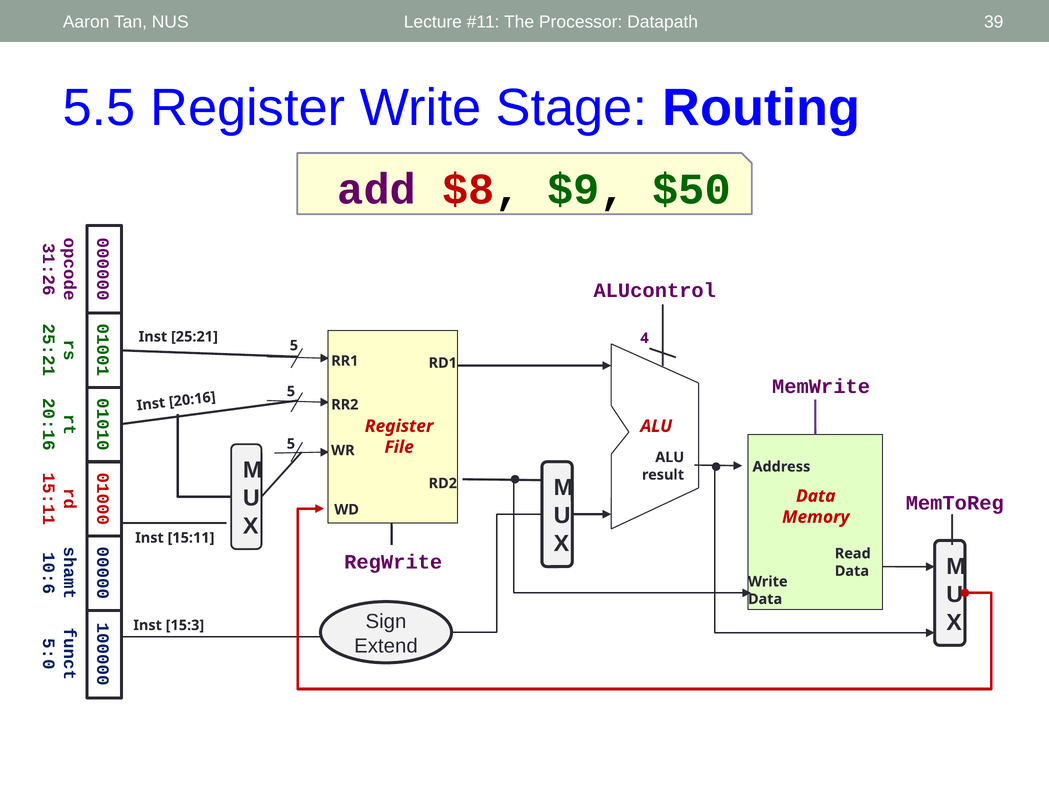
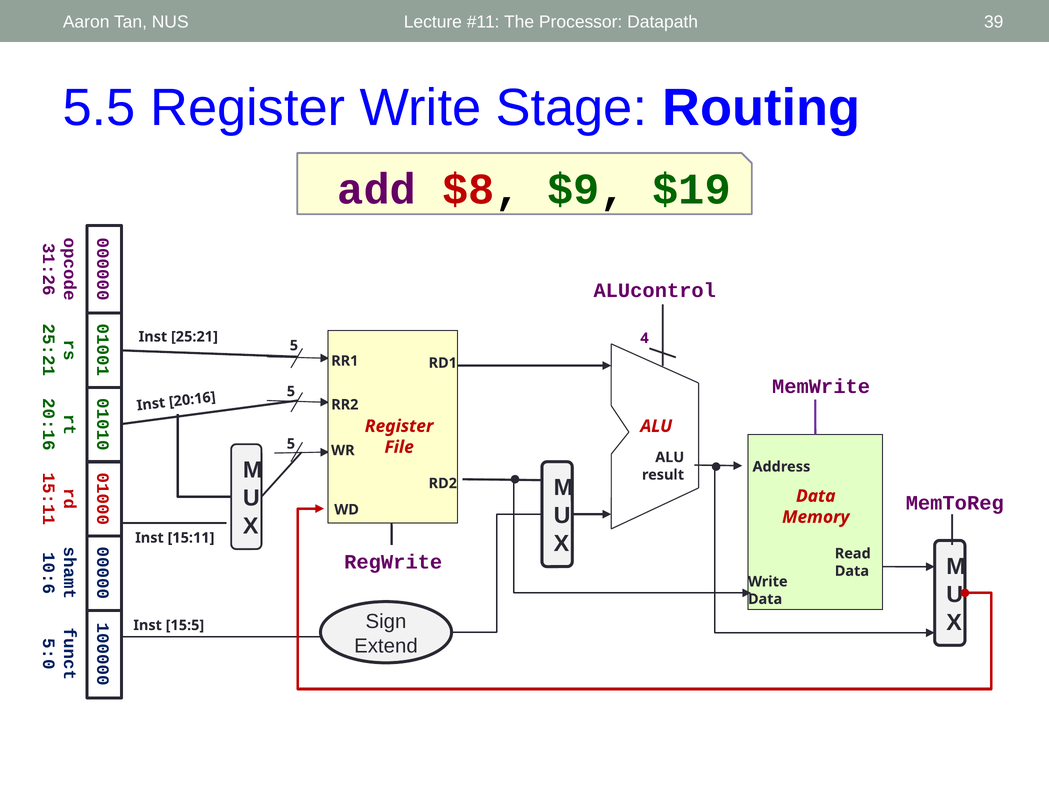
$50: $50 -> $19
15:3: 15:3 -> 15:5
